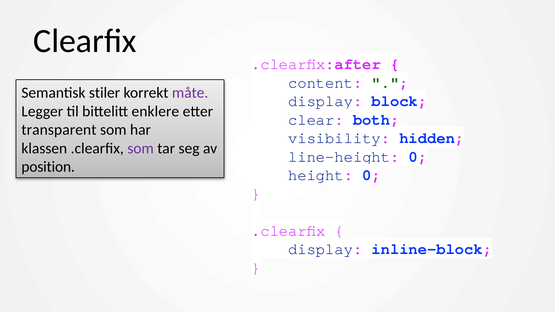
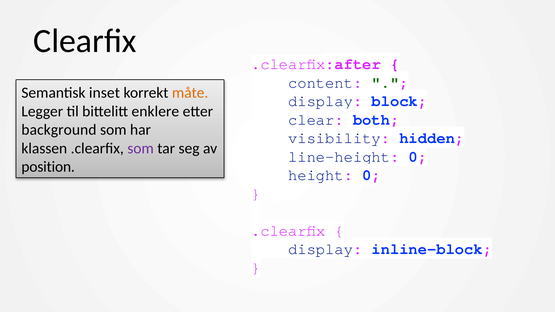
stiler: stiler -> inset
måte colour: purple -> orange
transparent: transparent -> background
